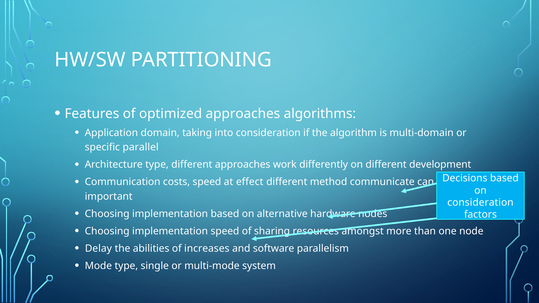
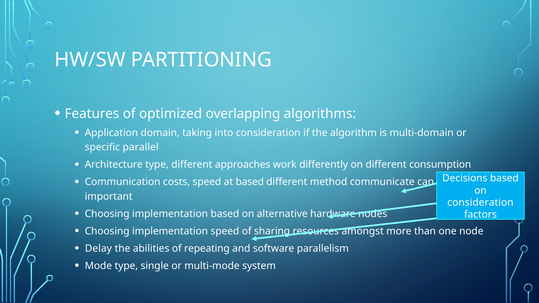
optimized approaches: approaches -> overlapping
development: development -> consumption
at effect: effect -> based
increases: increases -> repeating
